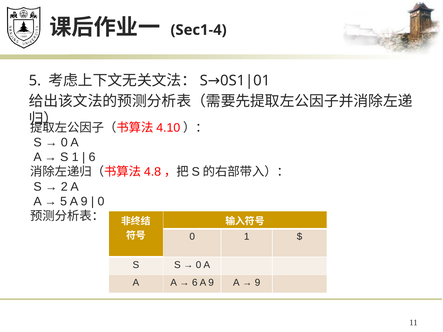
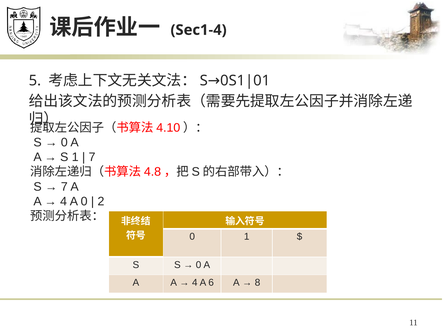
6 at (92, 157): 6 -> 7
2 at (64, 187): 2 -> 7
5 at (64, 202): 5 -> 4
9 at (84, 202): 9 -> 0
0 at (101, 202): 0 -> 2
6 at (195, 283): 6 -> 4
9 at (211, 283): 9 -> 6
9 at (257, 283): 9 -> 8
